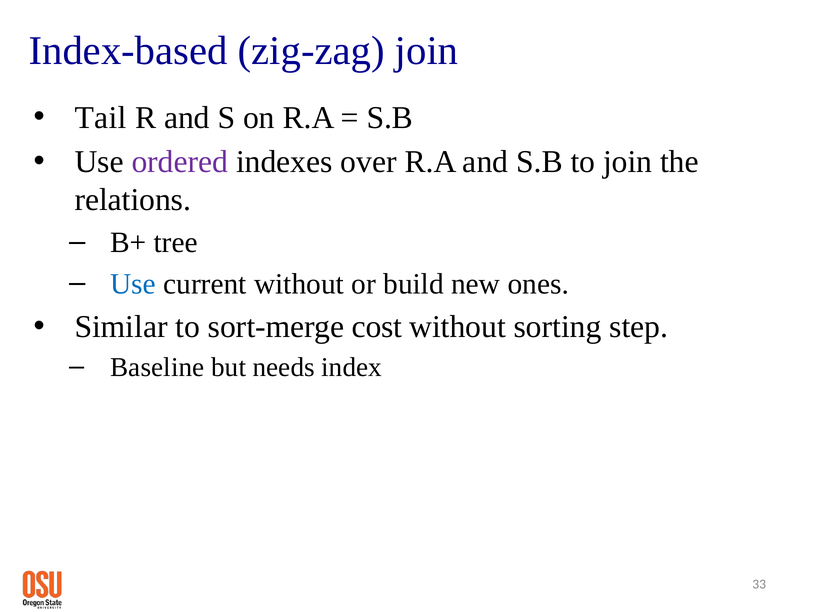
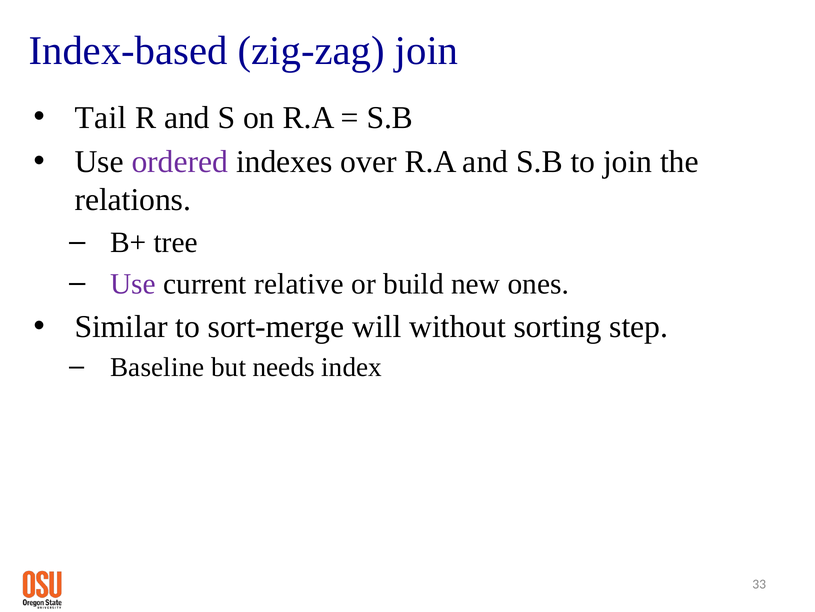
Use at (133, 283) colour: blue -> purple
current without: without -> relative
cost: cost -> will
